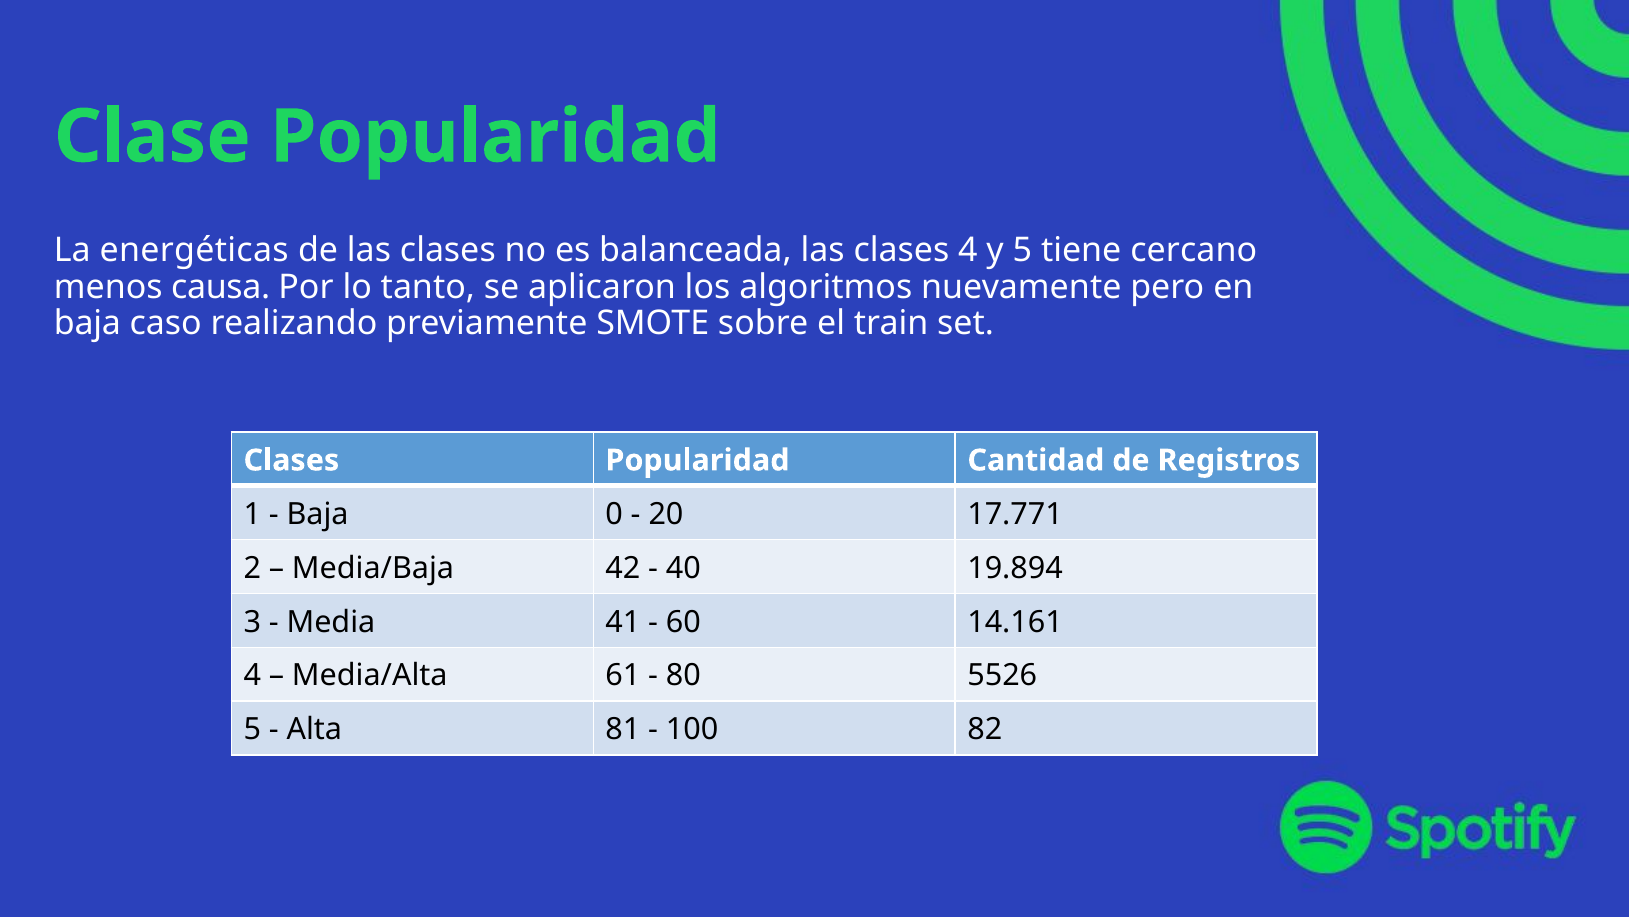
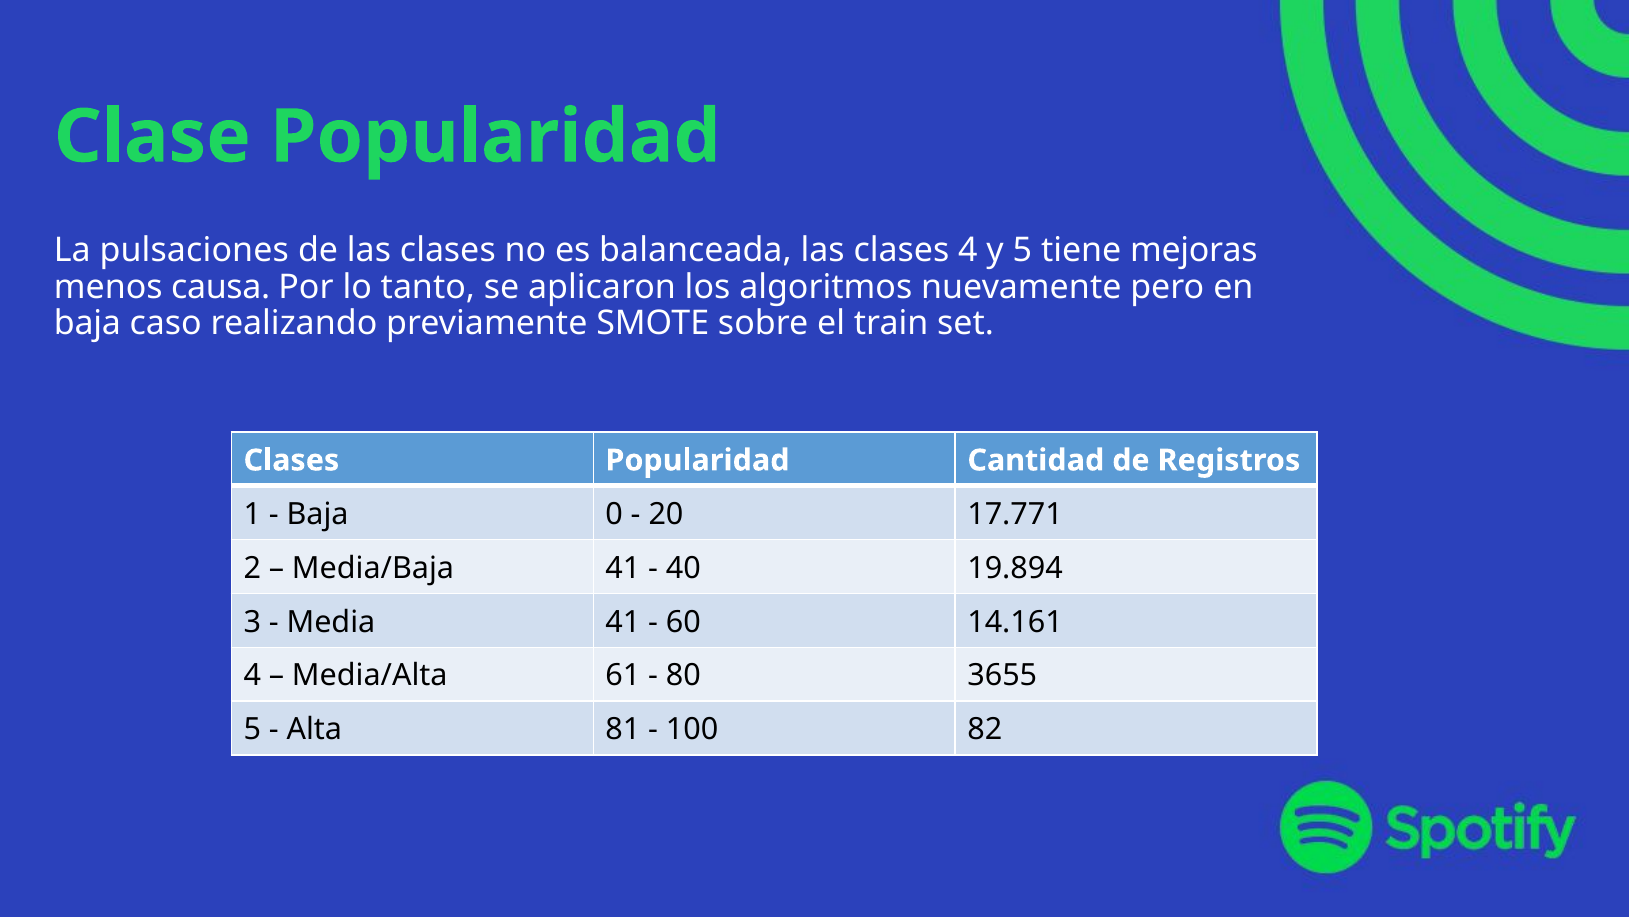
energéticas: energéticas -> pulsaciones
cercano: cercano -> mejoras
Media/Baja 42: 42 -> 41
5526: 5526 -> 3655
